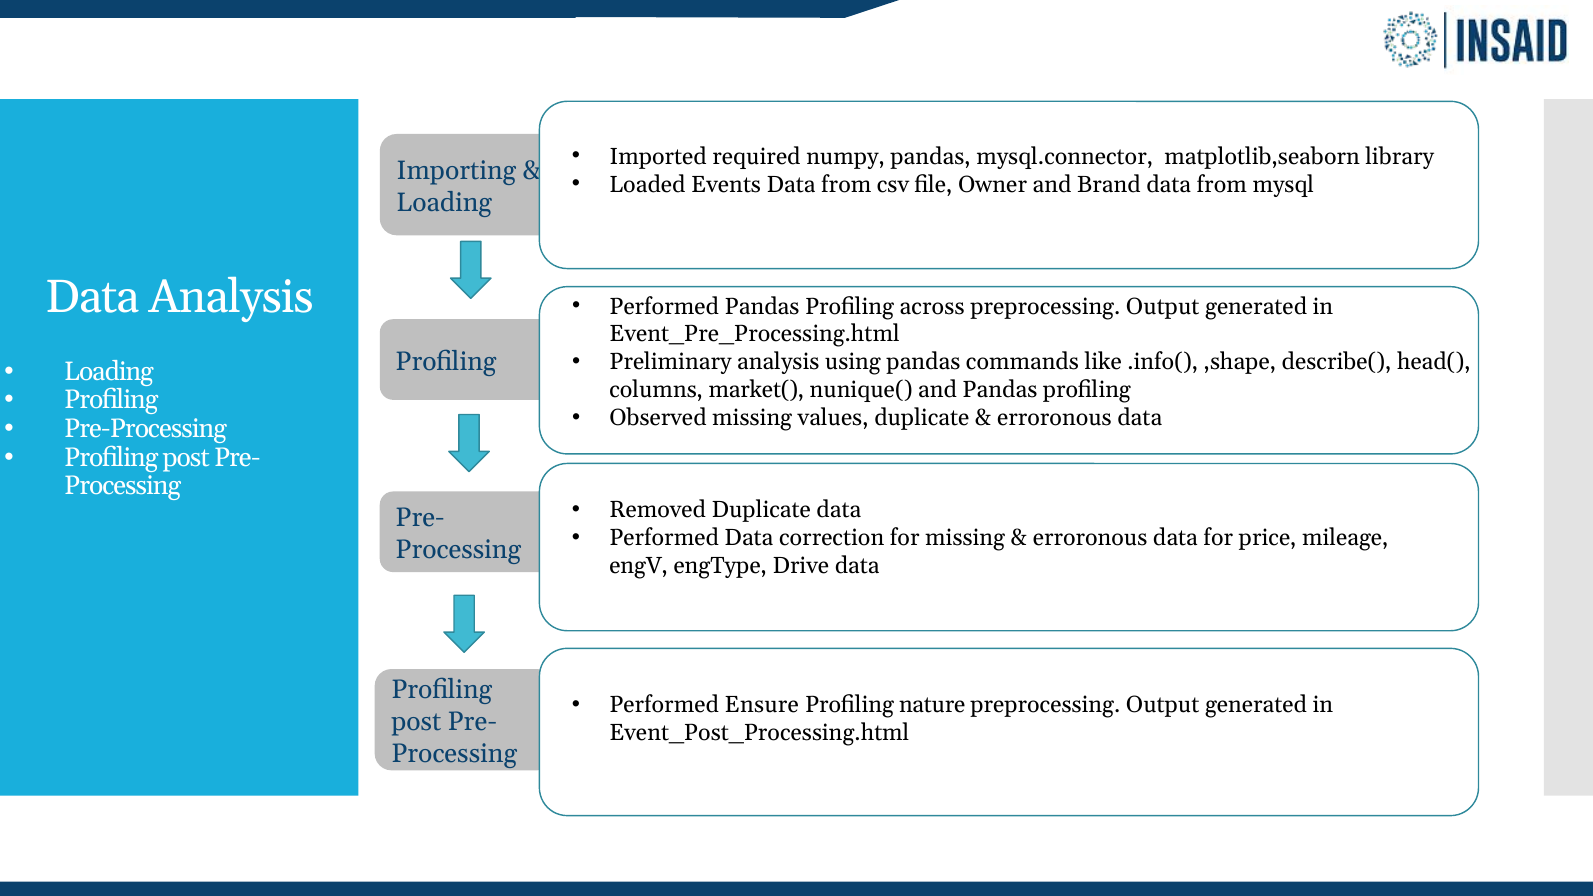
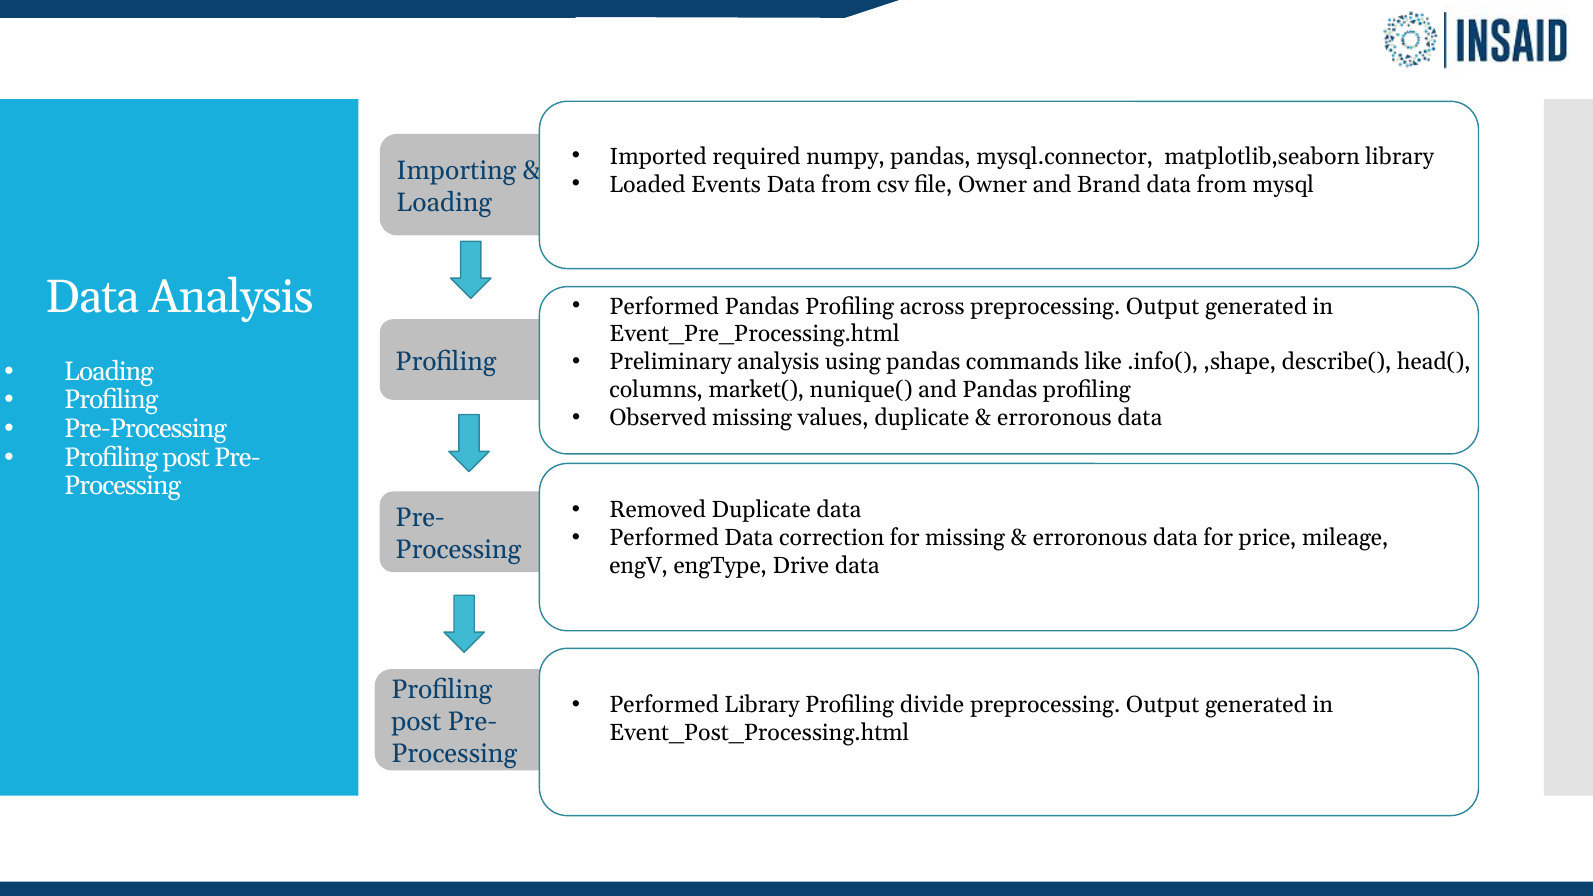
Performed Ensure: Ensure -> Library
nature: nature -> divide
